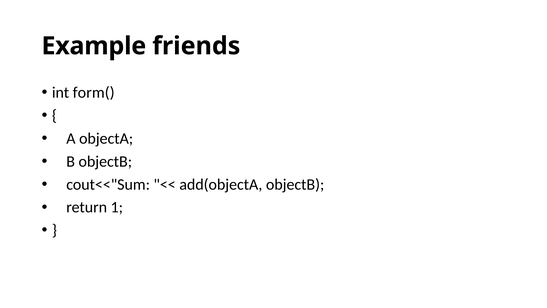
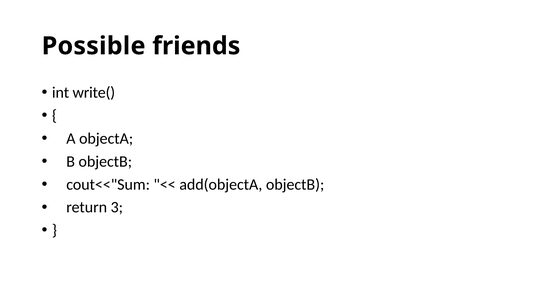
Example: Example -> Possible
form(: form( -> write(
1: 1 -> 3
